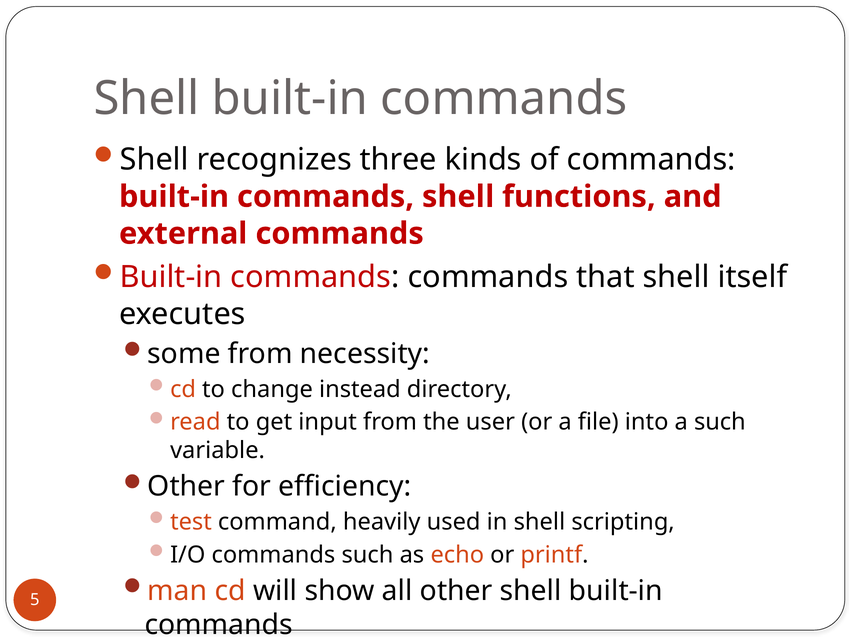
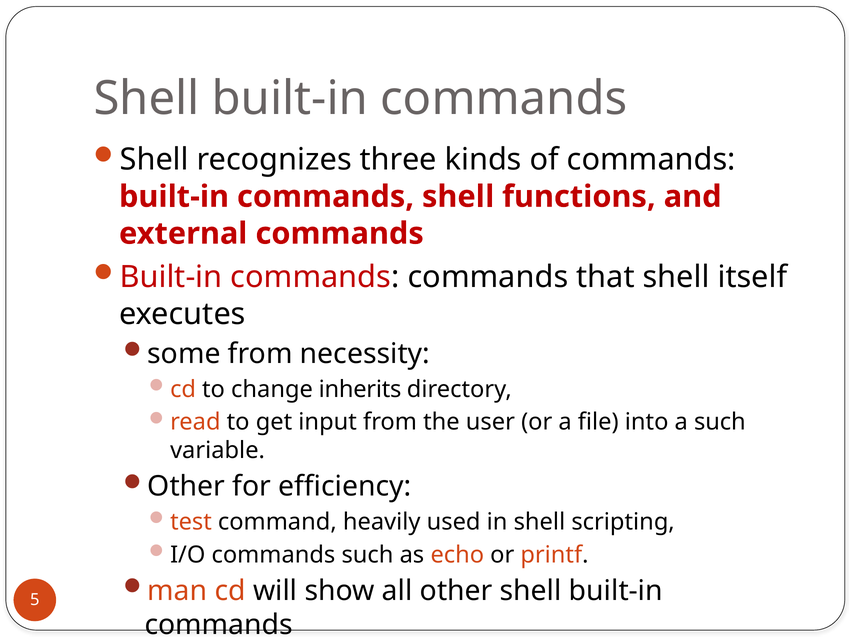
instead: instead -> inherits
